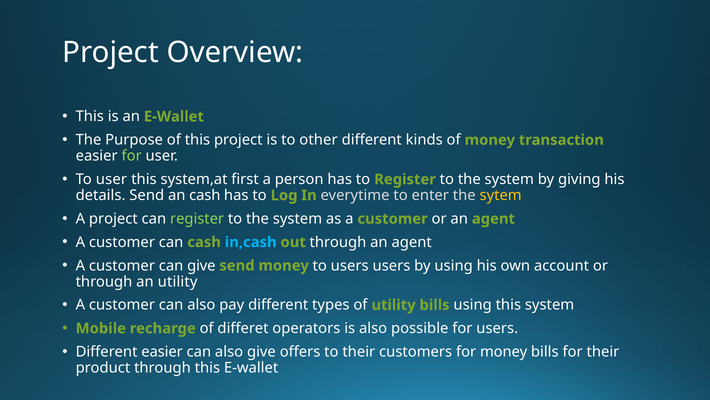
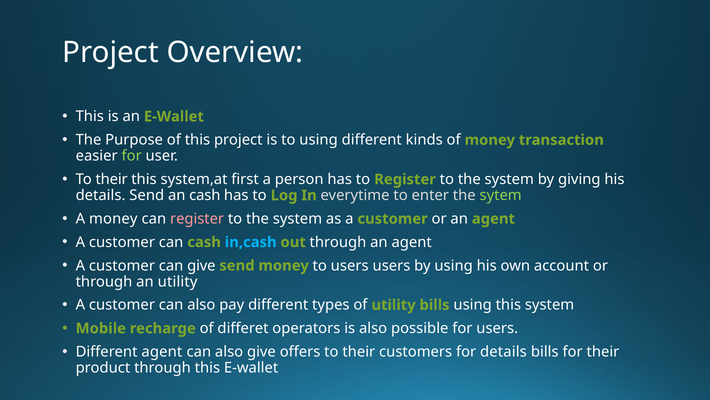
to other: other -> using
user at (111, 179): user -> their
sytem colour: yellow -> light green
A project: project -> money
register at (197, 218) colour: light green -> pink
Different easier: easier -> agent
for money: money -> details
